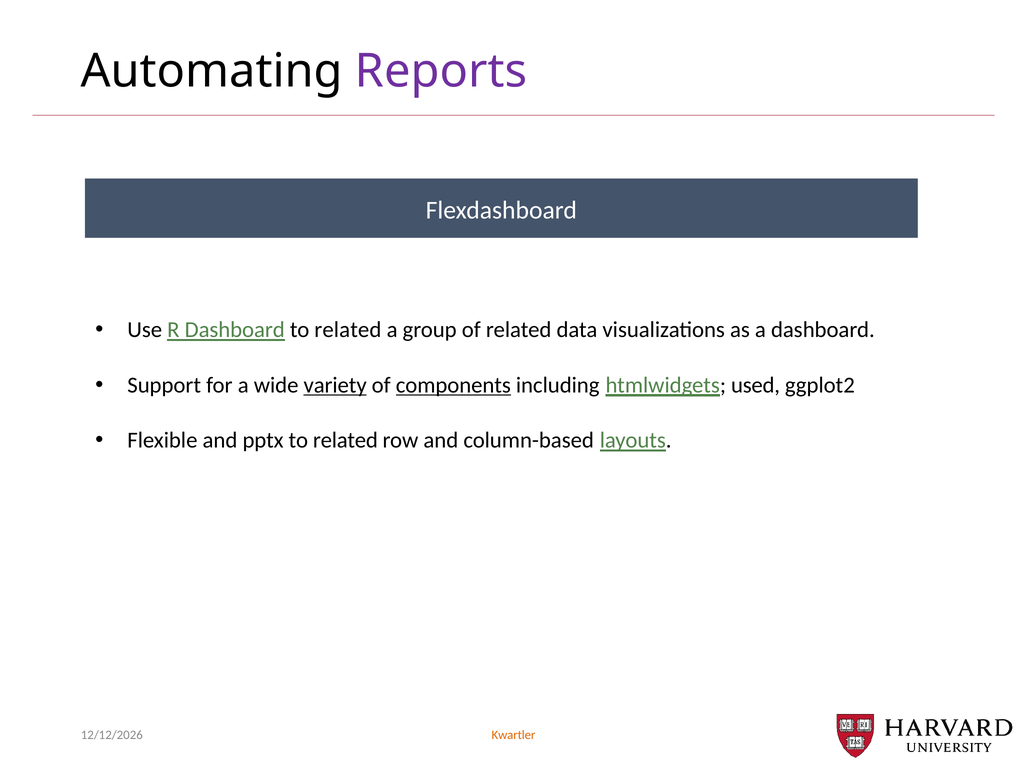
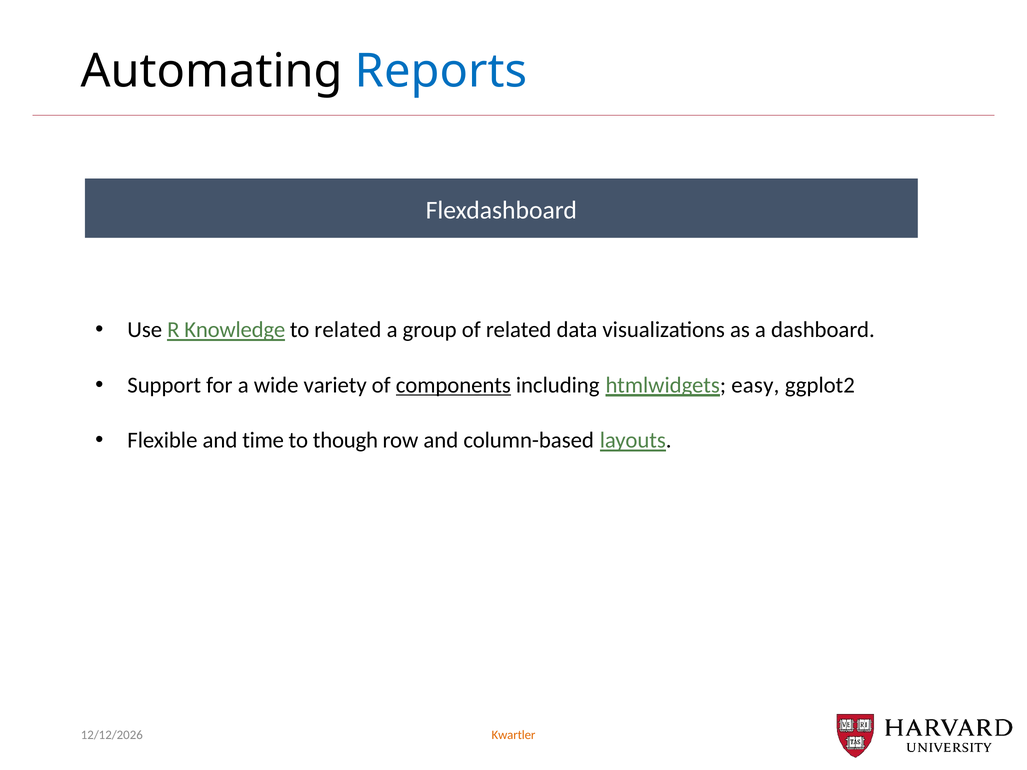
Reports colour: purple -> blue
R Dashboard: Dashboard -> Knowledge
variety underline: present -> none
used: used -> easy
pptx: pptx -> time
related at (345, 441): related -> though
